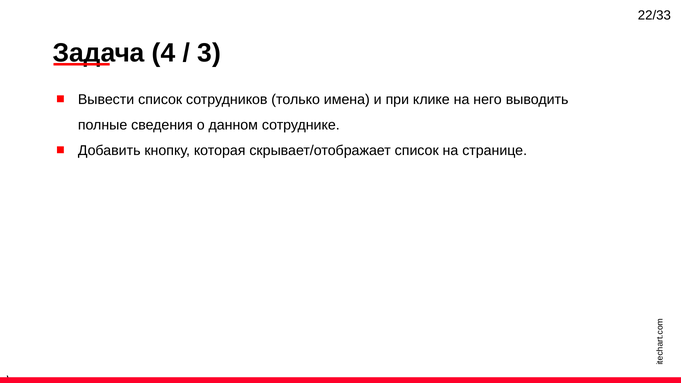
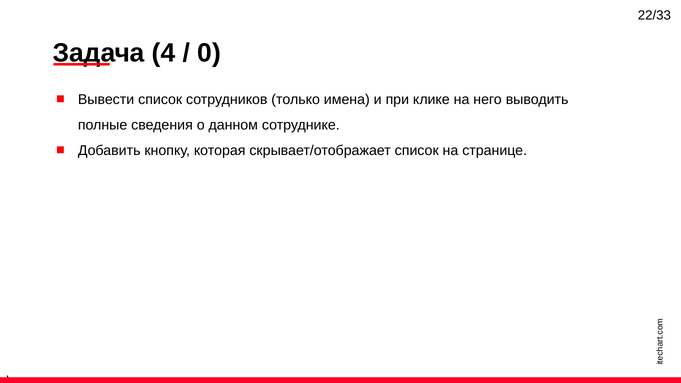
3: 3 -> 0
